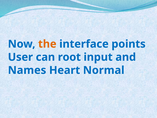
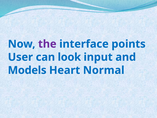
the colour: orange -> purple
root: root -> look
Names: Names -> Models
